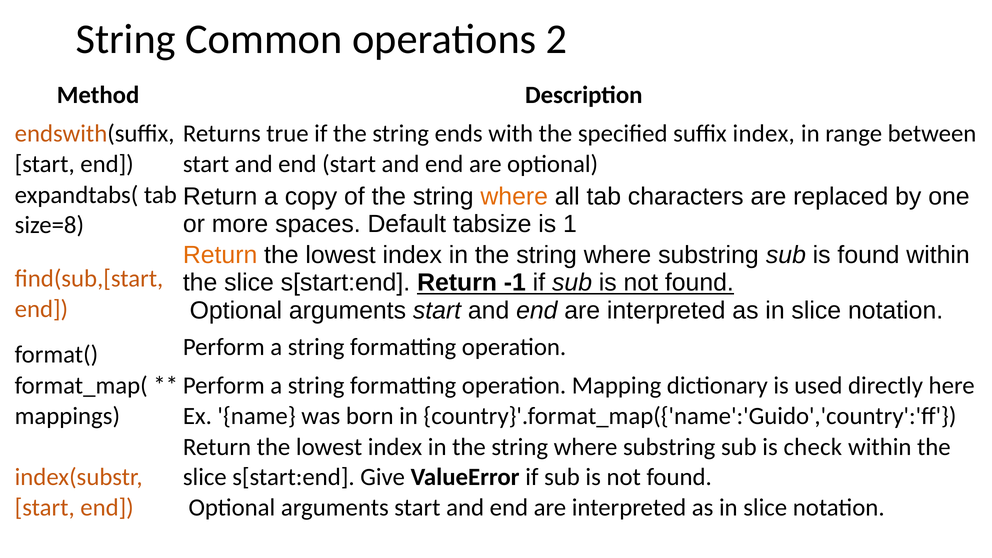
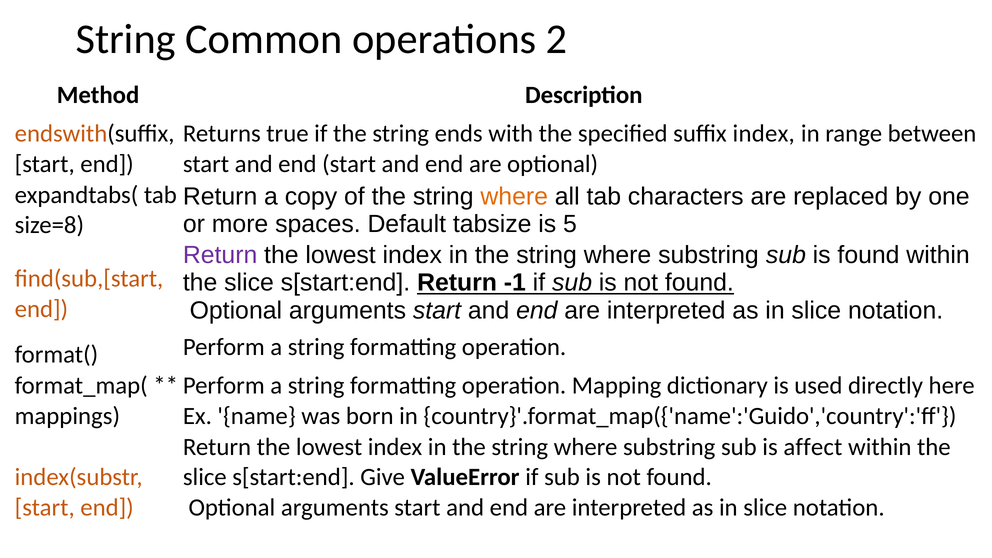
1: 1 -> 5
Return at (220, 255) colour: orange -> purple
check: check -> affect
